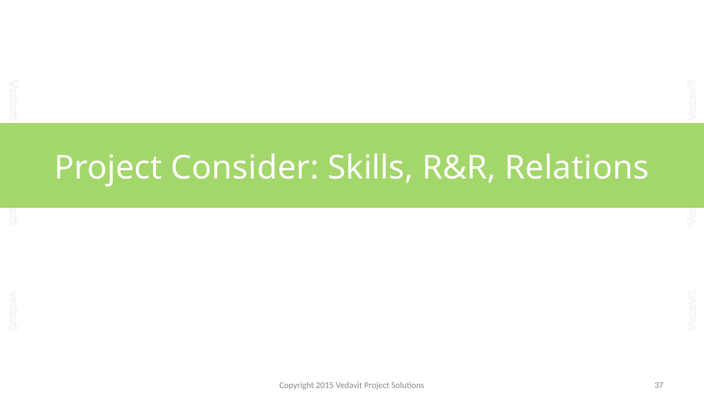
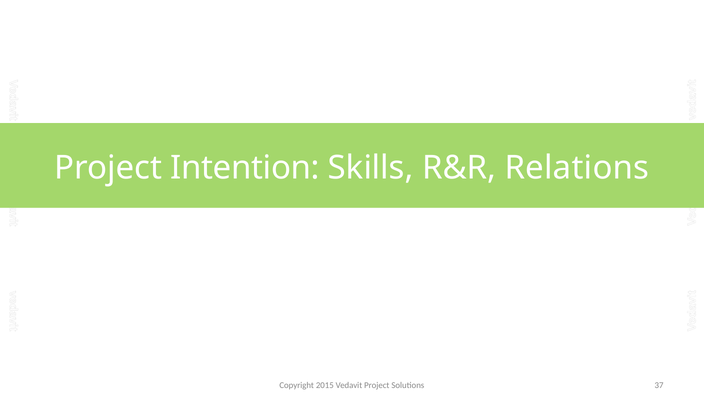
Consider: Consider -> Intention
